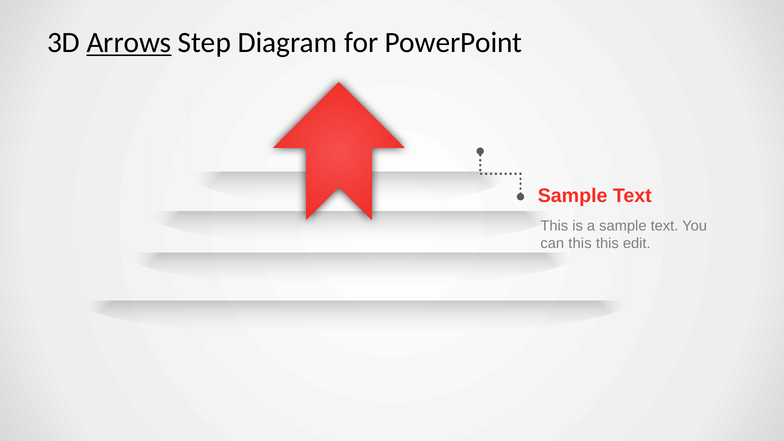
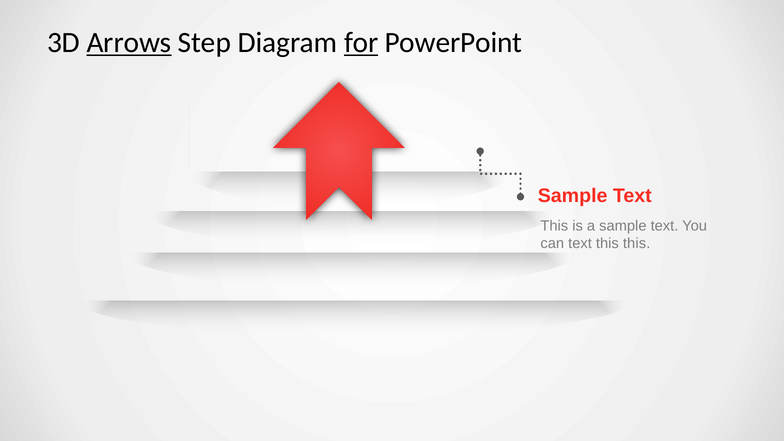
for underline: none -> present
can this: this -> text
this edit: edit -> this
